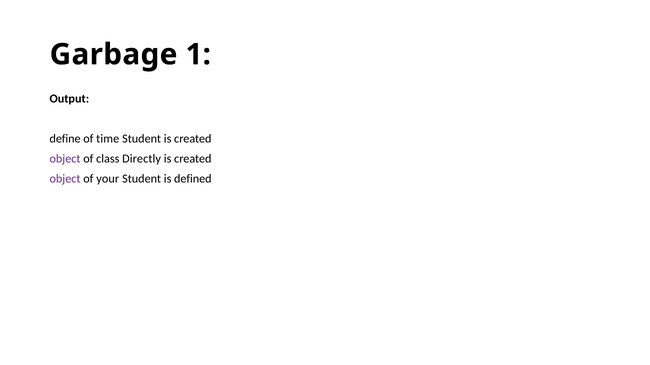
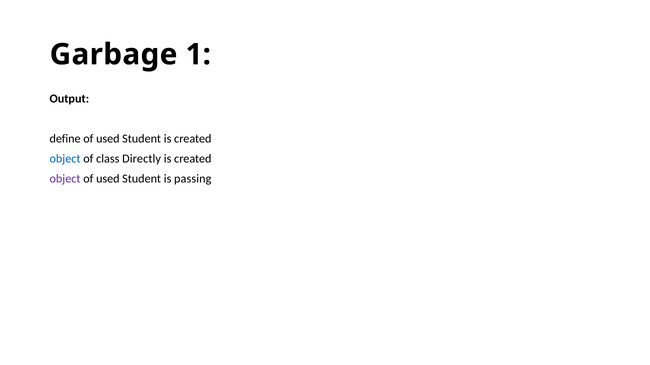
time at (108, 139): time -> used
object at (65, 159) colour: purple -> blue
your at (108, 179): your -> used
defined: defined -> passing
